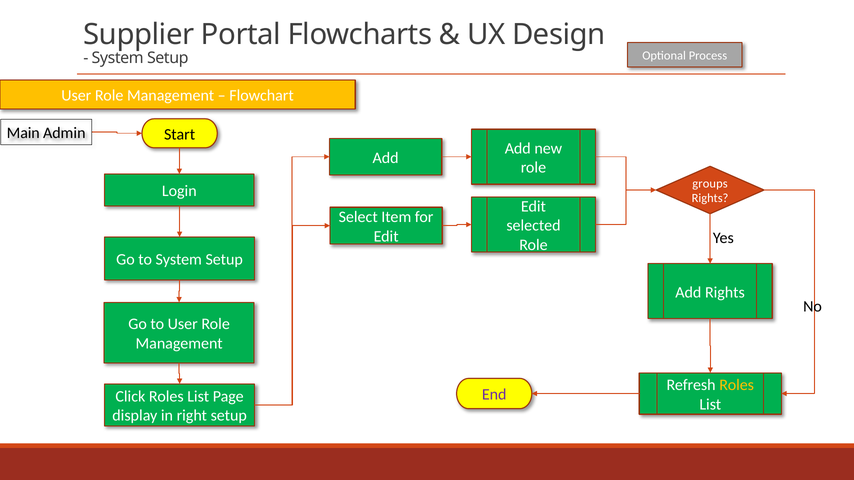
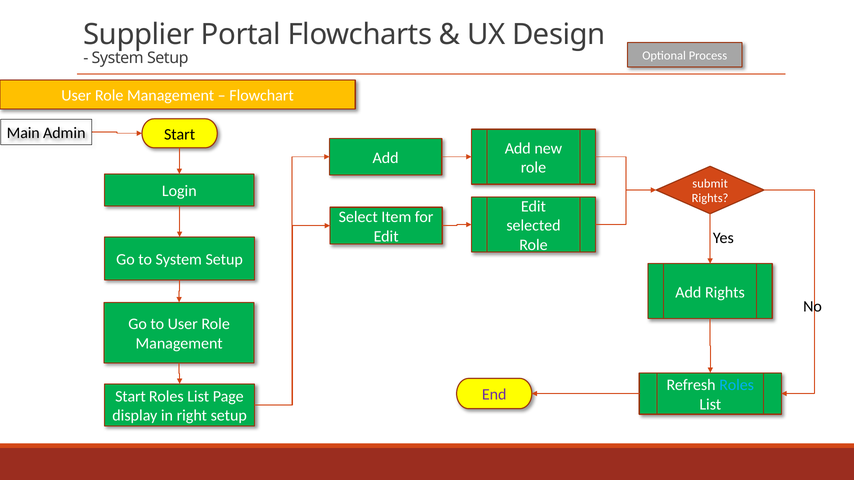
groups: groups -> submit
Roles at (737, 385) colour: yellow -> light blue
Click at (130, 397): Click -> Start
